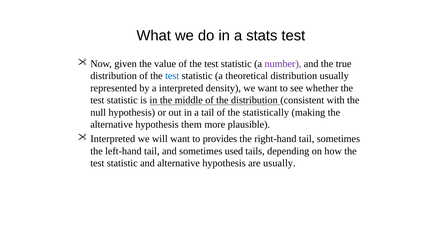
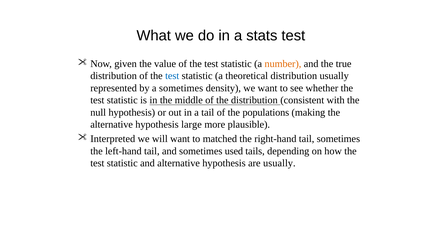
number colour: purple -> orange
a interpreted: interpreted -> sometimes
statistically: statistically -> populations
them: them -> large
provides: provides -> matched
